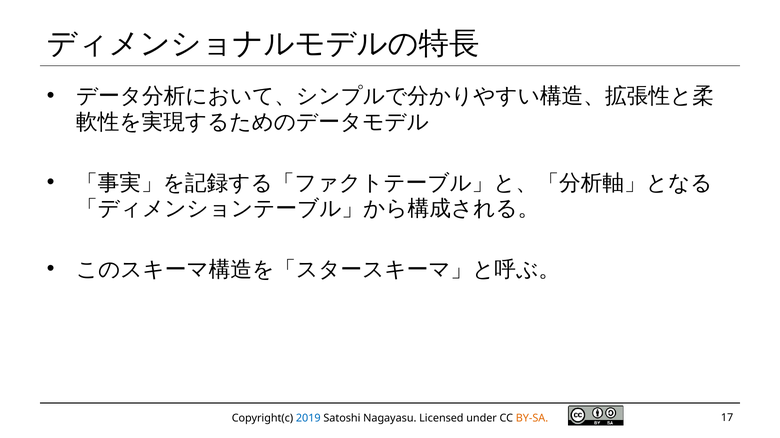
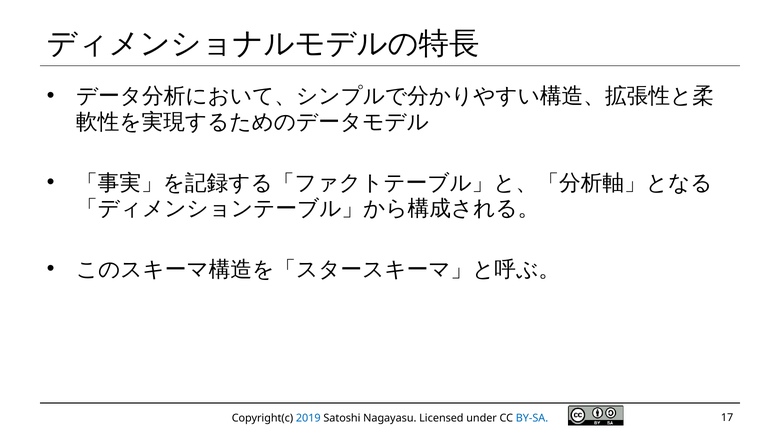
BY-SA colour: orange -> blue
